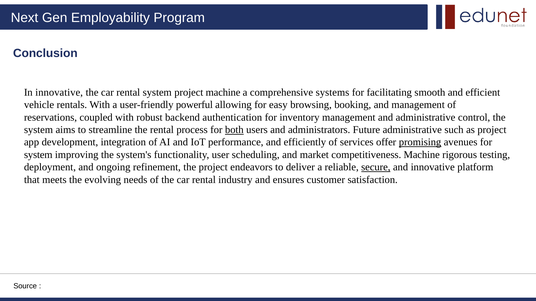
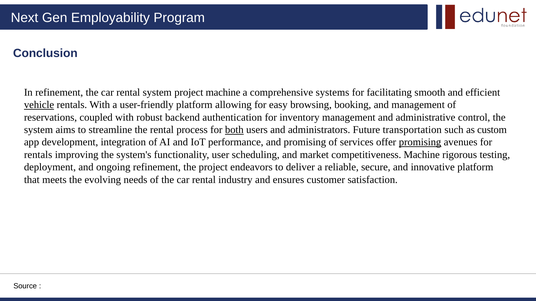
In innovative: innovative -> refinement
vehicle underline: none -> present
user-friendly powerful: powerful -> platform
Future administrative: administrative -> transportation
as project: project -> custom
and efficiently: efficiently -> promising
system at (38, 155): system -> rentals
secure underline: present -> none
